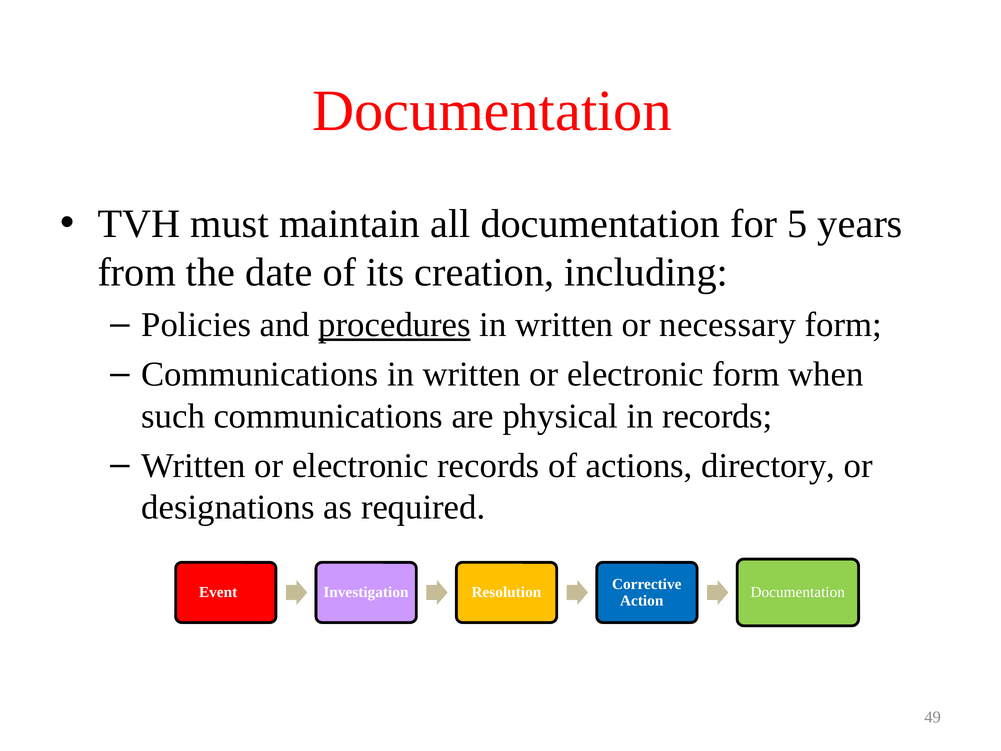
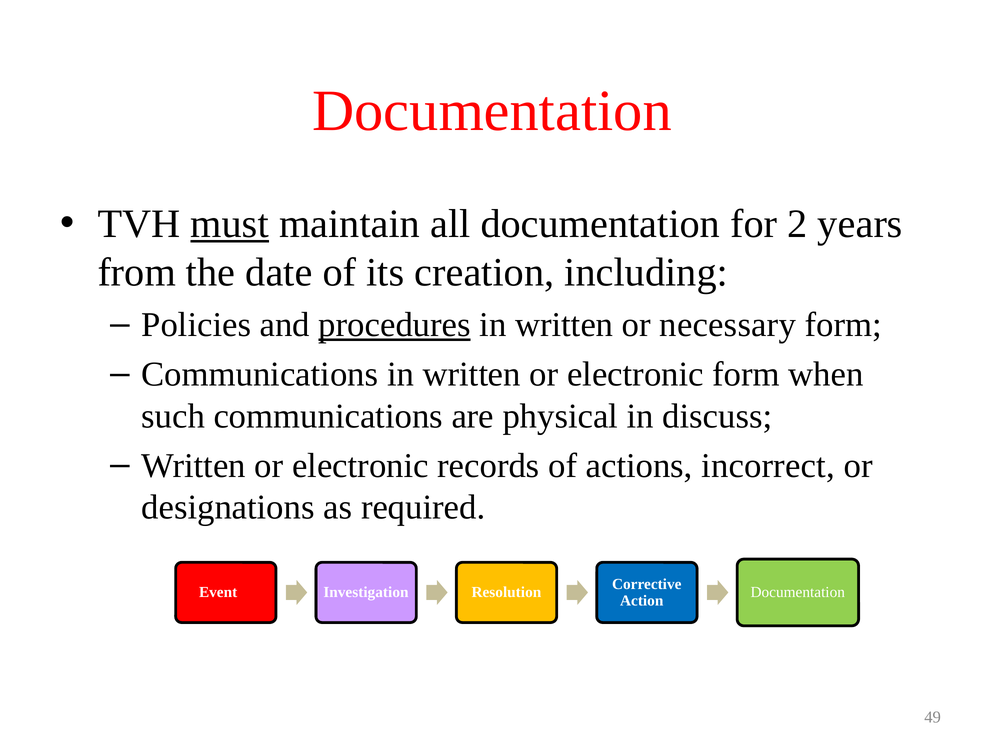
must underline: none -> present
5: 5 -> 2
in records: records -> discuss
directory: directory -> incorrect
